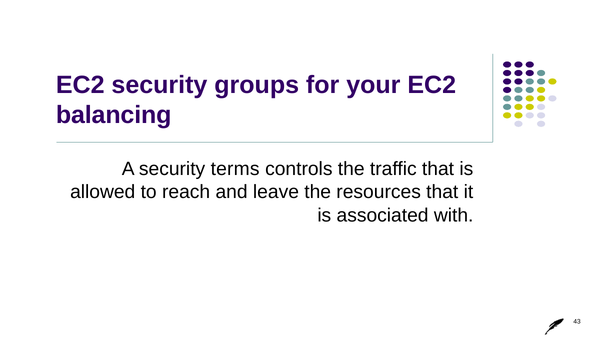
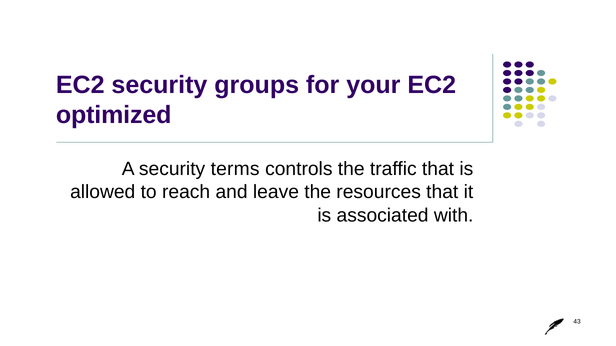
balancing: balancing -> optimized
